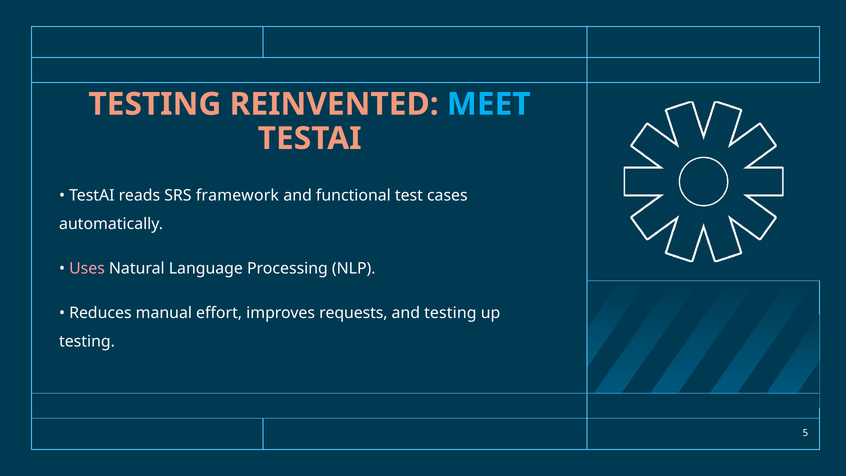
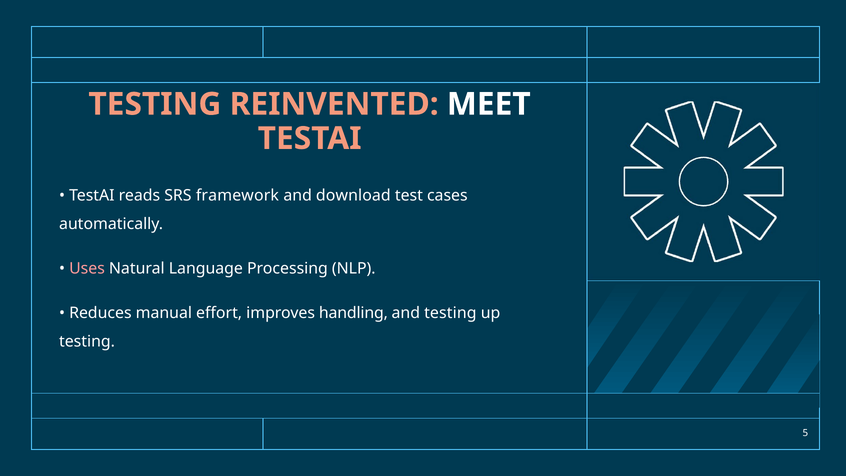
MEET colour: light blue -> white
functional: functional -> download
requests: requests -> handling
